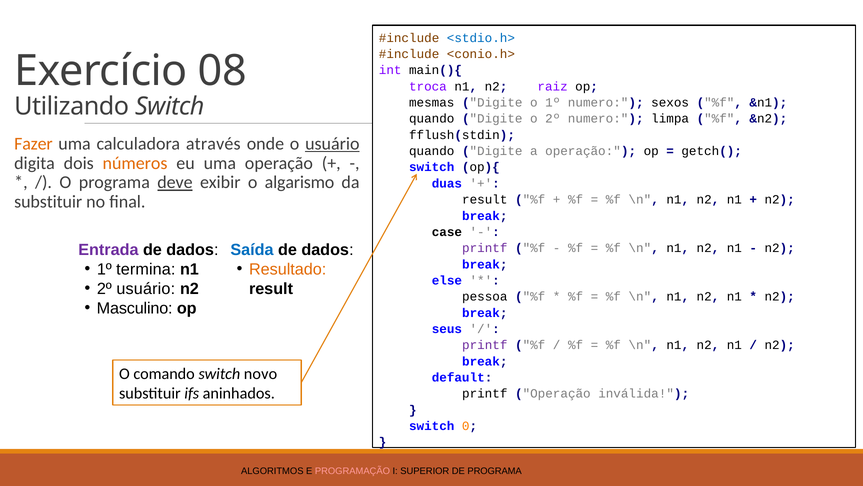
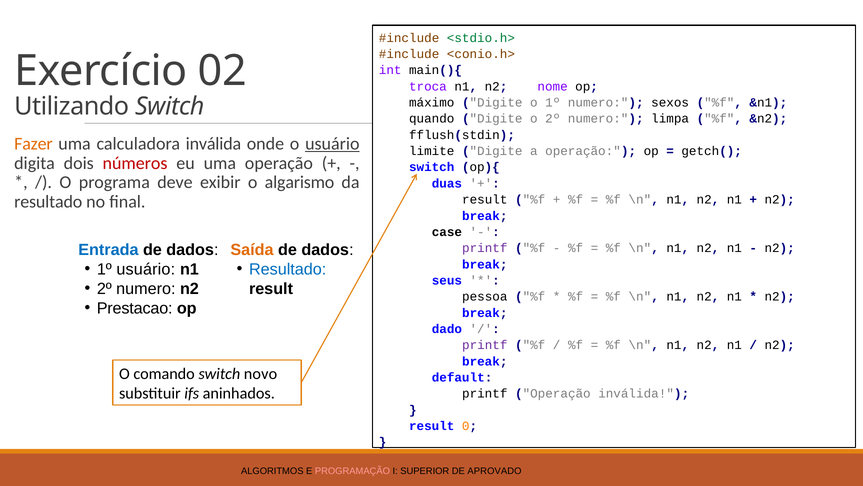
<stdio.h> colour: blue -> green
08: 08 -> 02
raiz: raiz -> nome
mesmas: mesmas -> máximo
calculadora através: através -> inválida
quando at (432, 151): quando -> limite
números colour: orange -> red
deve underline: present -> none
substituir at (48, 202): substituir -> resultado
Entrada colour: purple -> blue
Saída colour: blue -> orange
1º termina: termina -> usuário
Resultado at (288, 269) colour: orange -> blue
else: else -> seus
usuário at (146, 288): usuário -> numero
Masculino: Masculino -> Prestacao
seus: seus -> dado
switch at (432, 426): switch -> result
DE PROGRAMA: PROGRAMA -> APROVADO
